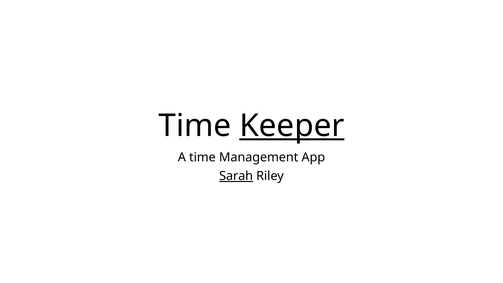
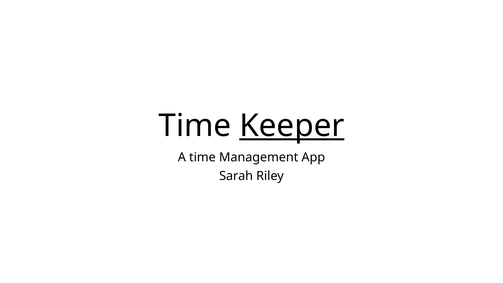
Sarah underline: present -> none
